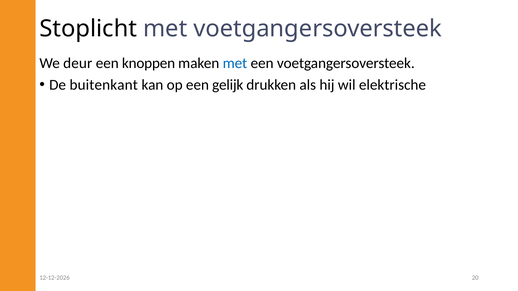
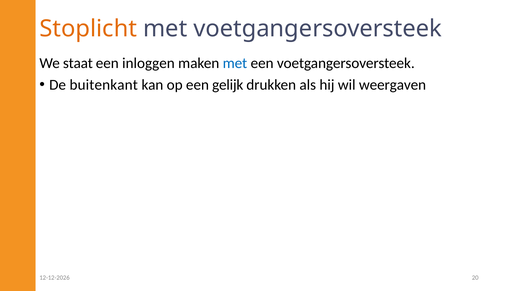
Stoplicht colour: black -> orange
deur: deur -> staat
knoppen: knoppen -> inloggen
elektrische: elektrische -> weergaven
